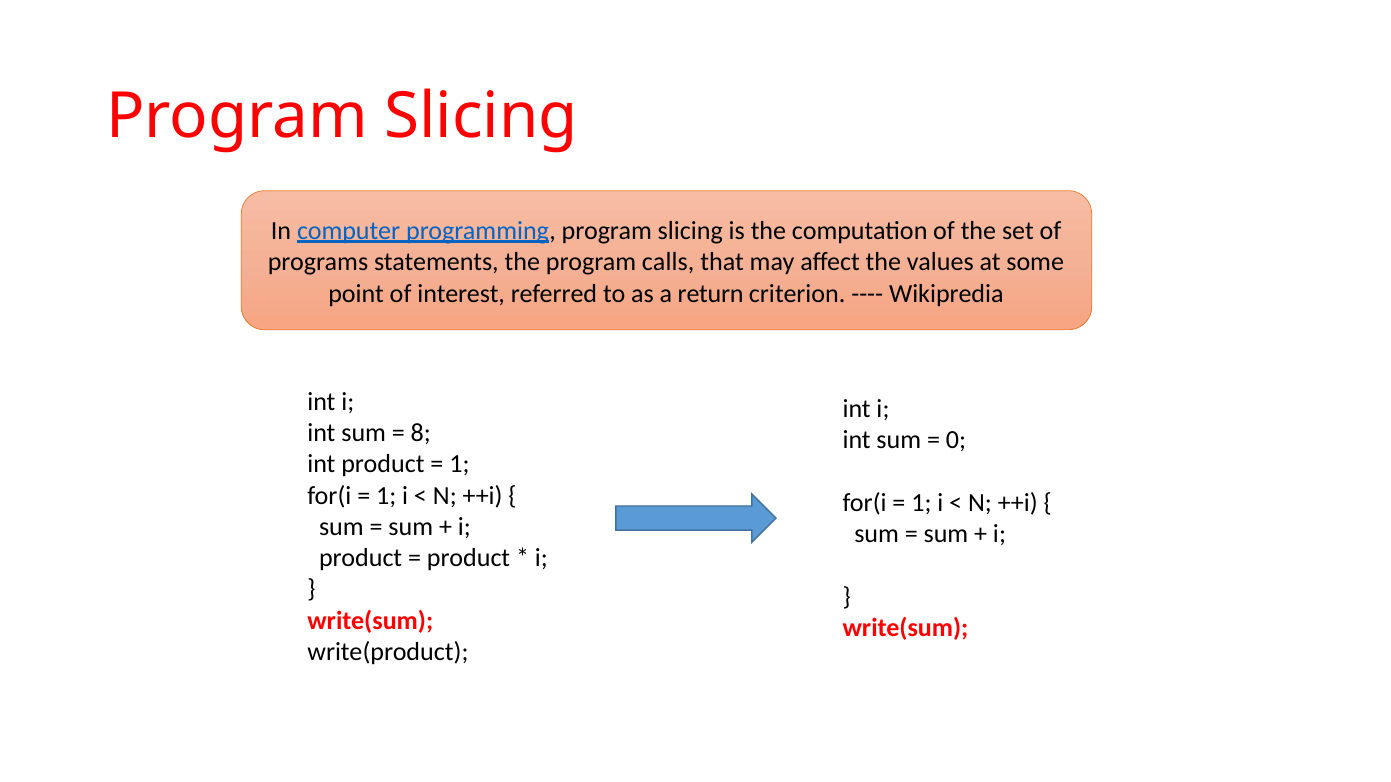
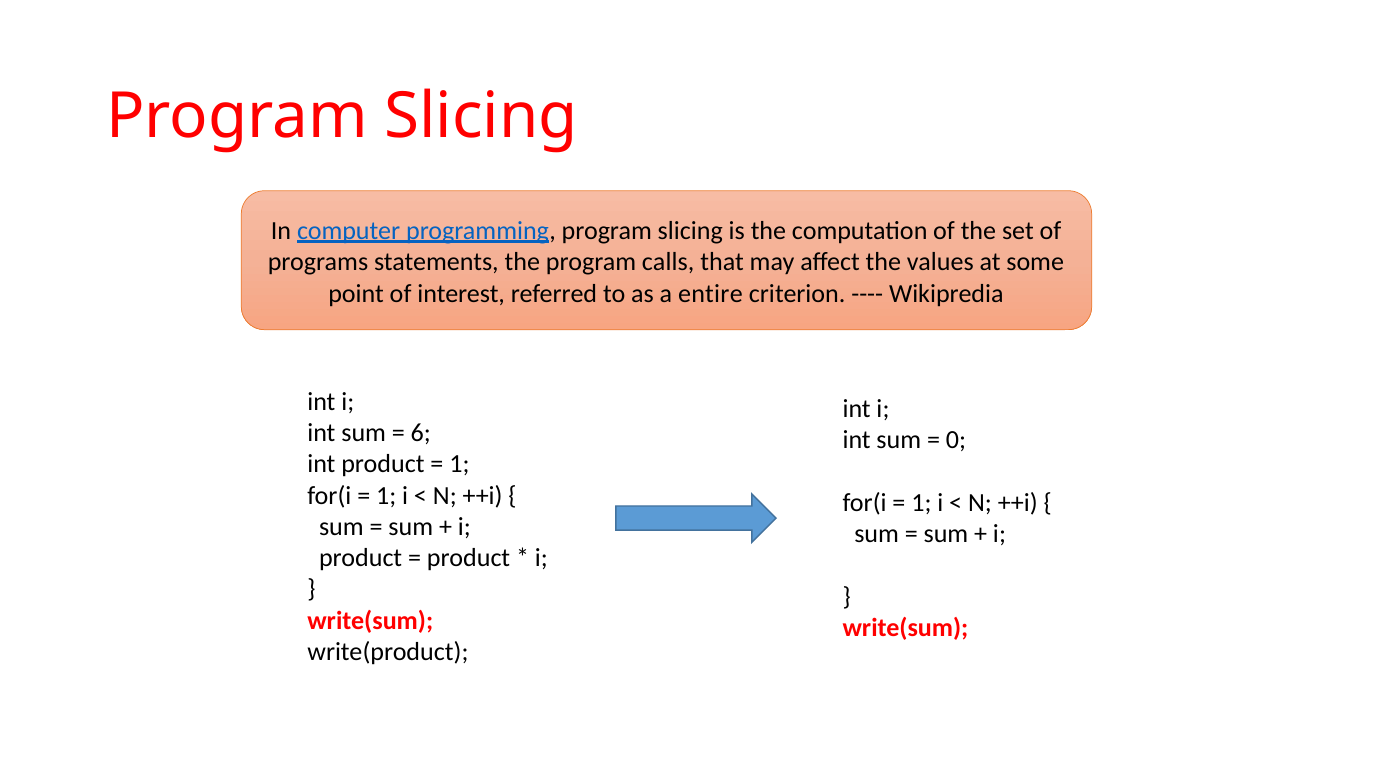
return: return -> entire
8: 8 -> 6
